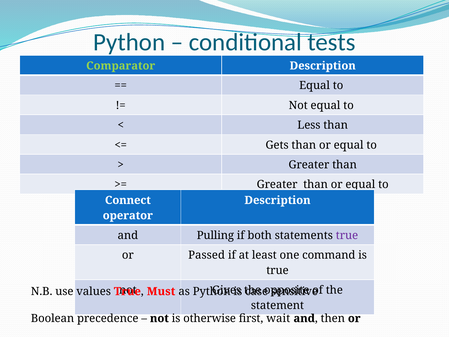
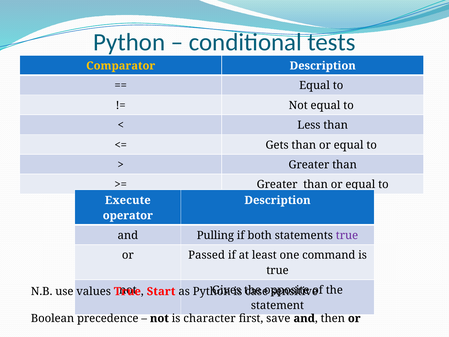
Comparator colour: light green -> yellow
Connect: Connect -> Execute
Must: Must -> Start
otherwise: otherwise -> character
wait: wait -> save
